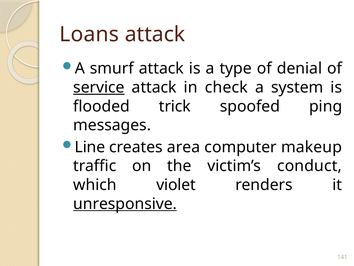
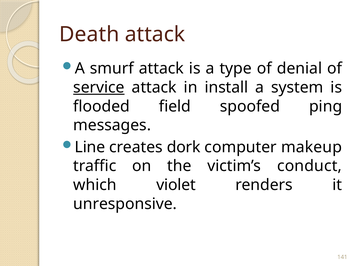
Loans: Loans -> Death
check: check -> install
trick: trick -> field
area: area -> dork
unresponsive underline: present -> none
